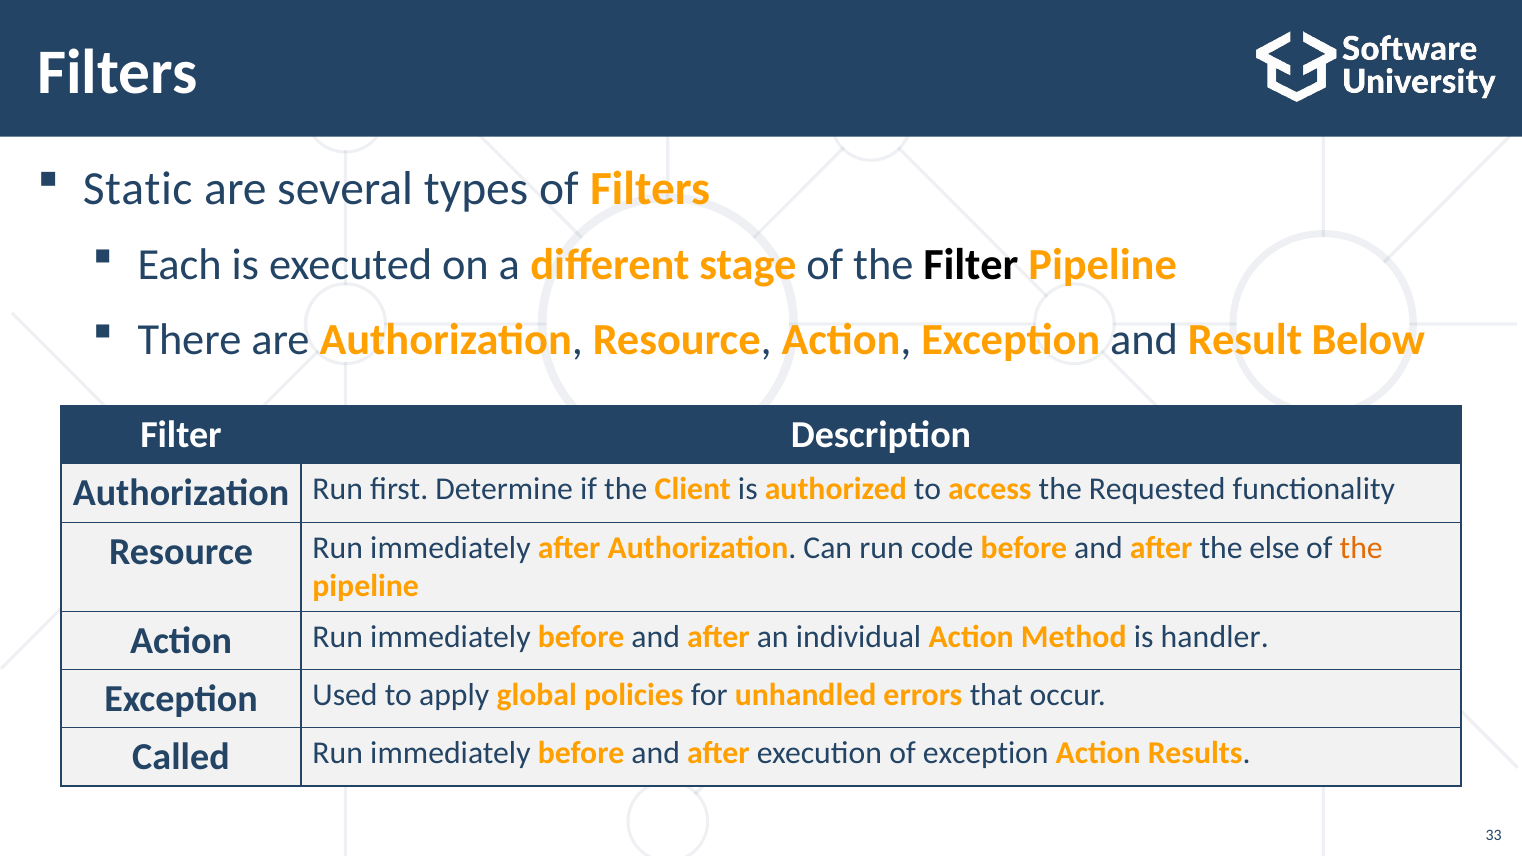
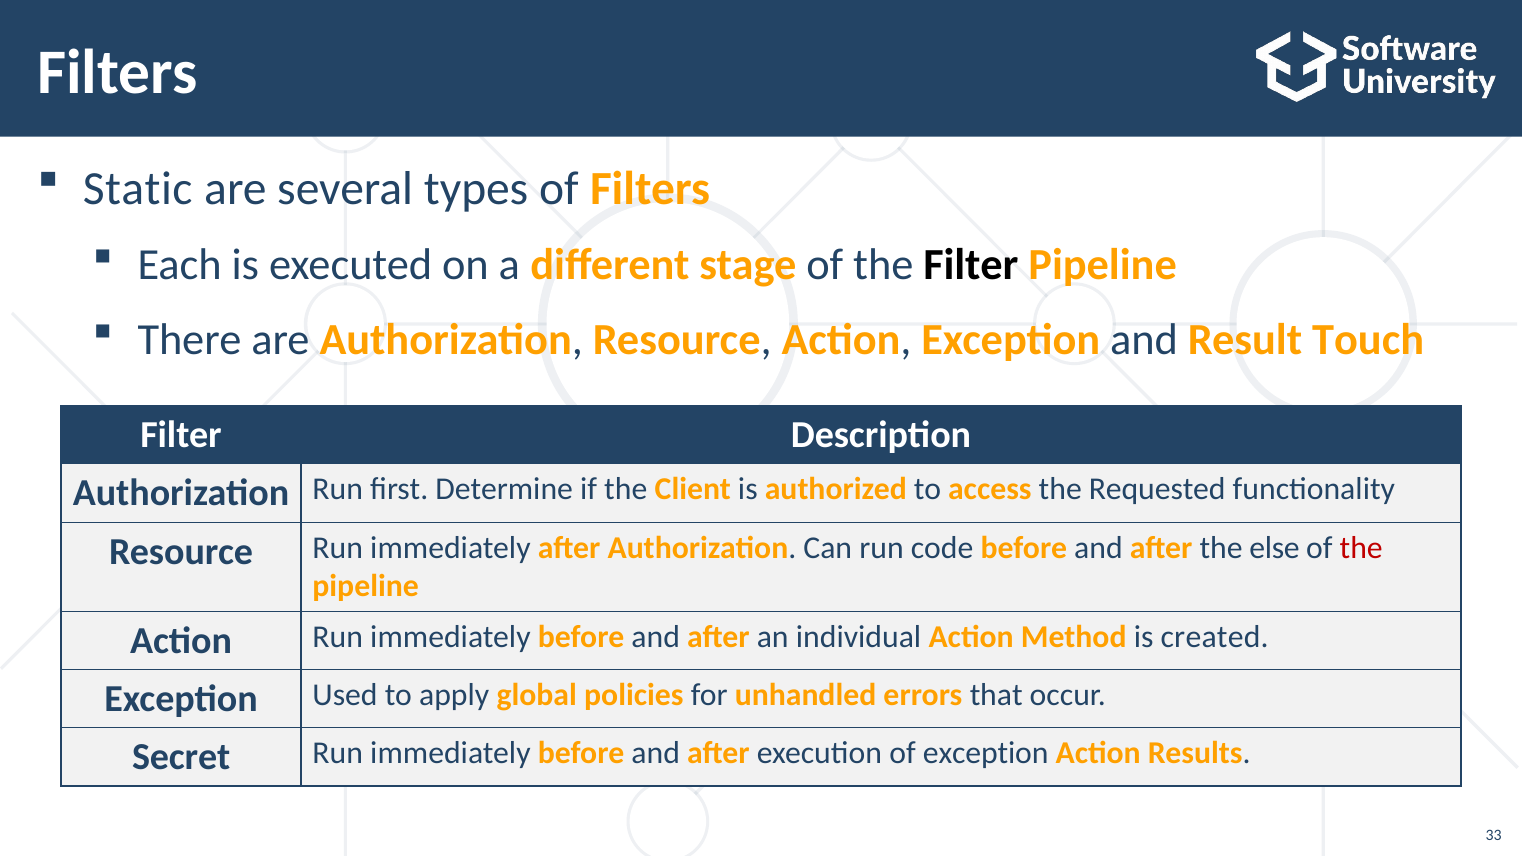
Below: Below -> Touch
the at (1361, 548) colour: orange -> red
handler: handler -> created
Called: Called -> Secret
